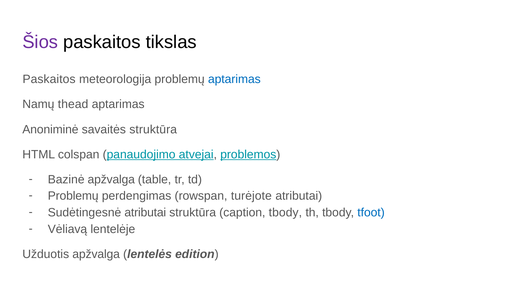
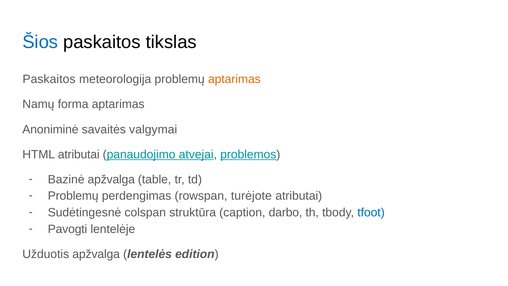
Šios colour: purple -> blue
aptarimas at (234, 79) colour: blue -> orange
thead: thead -> forma
savaitės struktūra: struktūra -> valgymai
HTML colspan: colspan -> atributai
Sudėtingesnė atributai: atributai -> colspan
caption tbody: tbody -> darbo
Vėliavą: Vėliavą -> Pavogti
